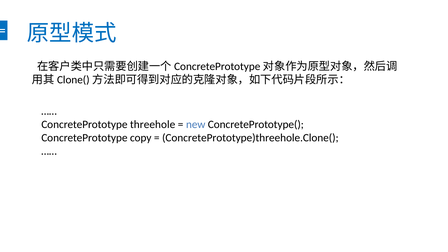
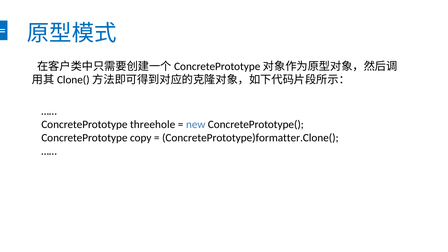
ConcretePrototype)threehole.Clone(: ConcretePrototype)threehole.Clone( -> ConcretePrototype)formatter.Clone(
